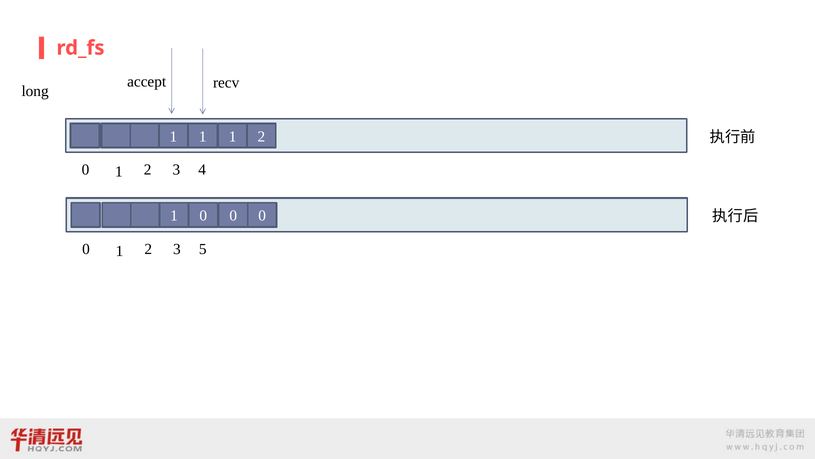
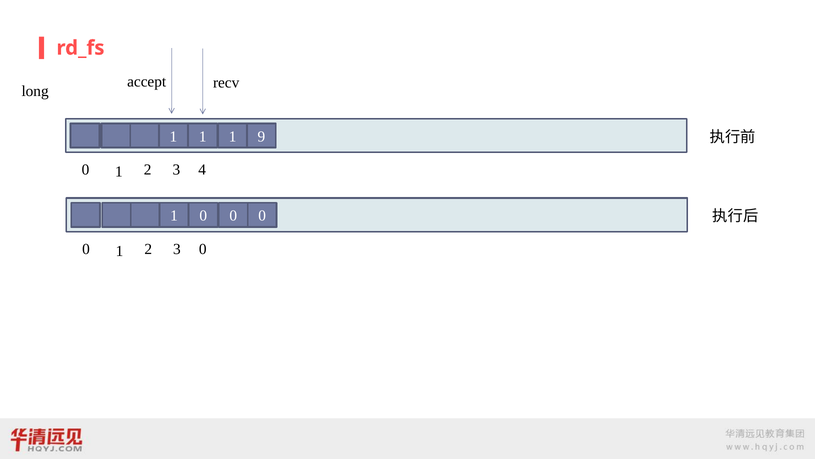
1 1 2: 2 -> 9
3 5: 5 -> 0
